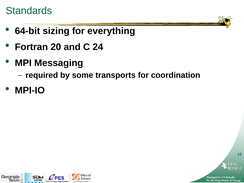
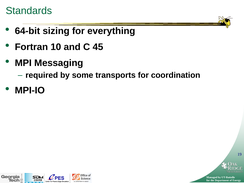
20: 20 -> 10
24: 24 -> 45
